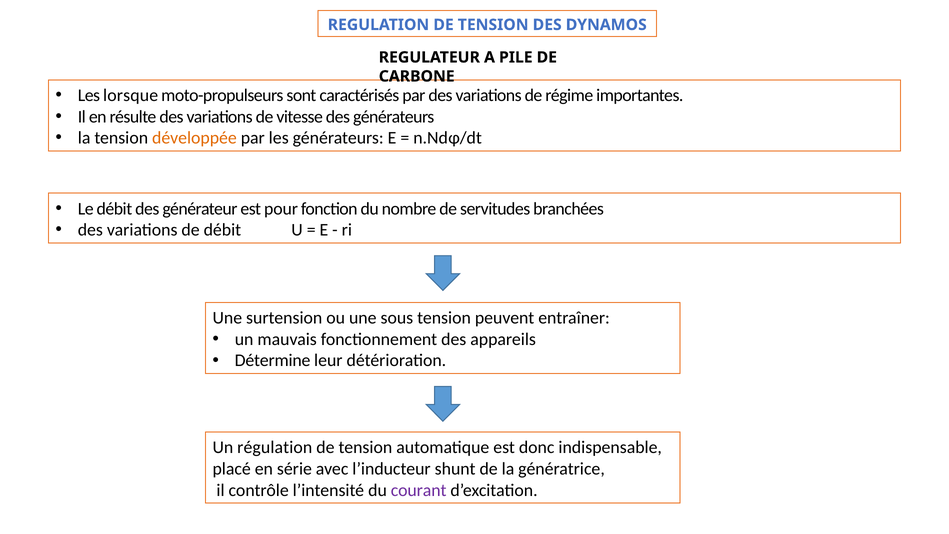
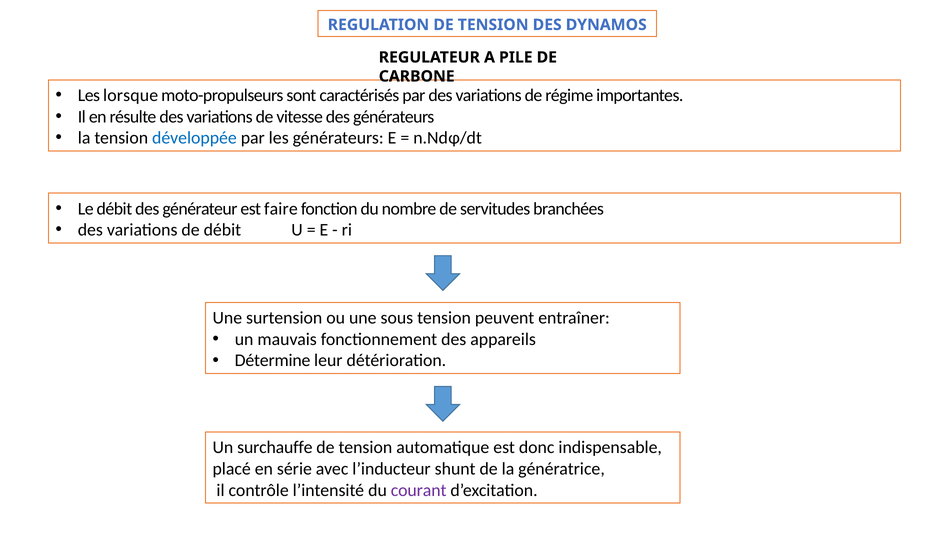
développée colour: orange -> blue
pour: pour -> faire
régulation: régulation -> surchauffe
